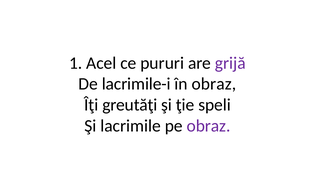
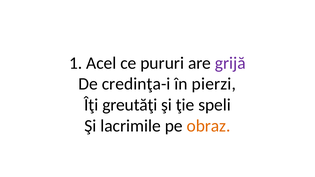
lacrimile-i: lacrimile-i -> credinţa-i
în obraz: obraz -> pierzi
obraz at (209, 126) colour: purple -> orange
